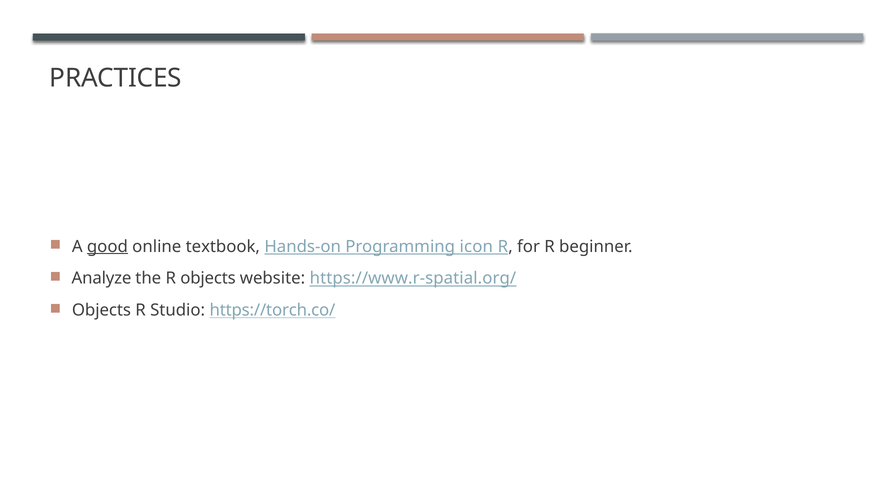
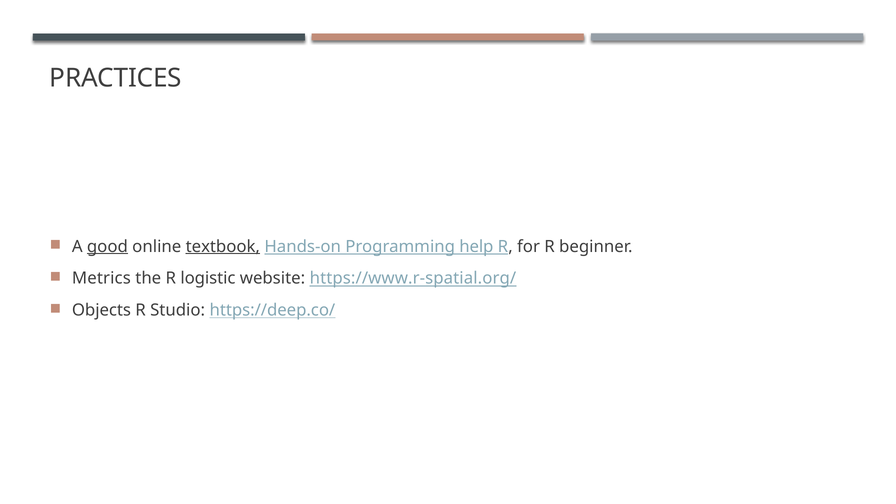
textbook underline: none -> present
icon: icon -> help
Analyze: Analyze -> Metrics
R objects: objects -> logistic
https://torch.co/: https://torch.co/ -> https://deep.co/
